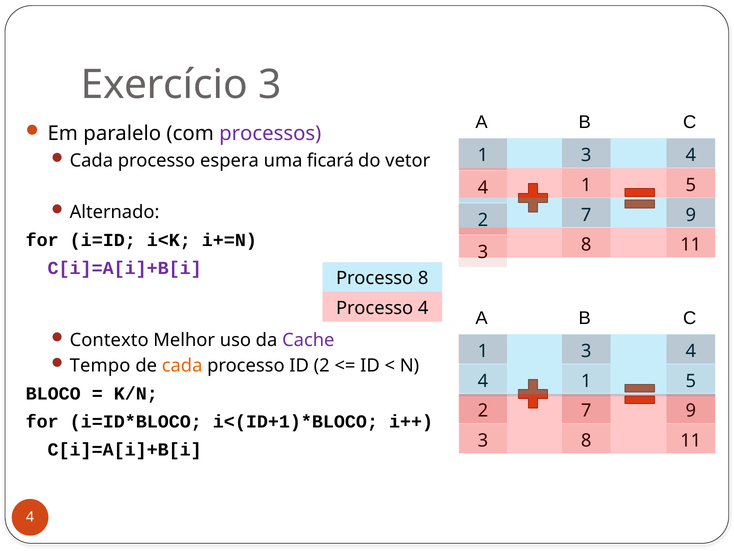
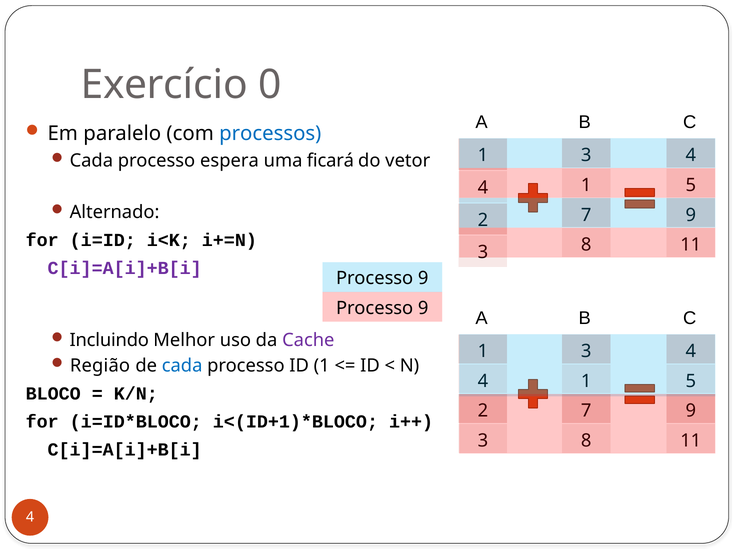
Exercício 3: 3 -> 0
processos colour: purple -> blue
8 at (423, 278): 8 -> 9
4 at (423, 308): 4 -> 9
Contexto: Contexto -> Incluindo
Tempo: Tempo -> Região
cada at (182, 366) colour: orange -> blue
ID 2: 2 -> 1
